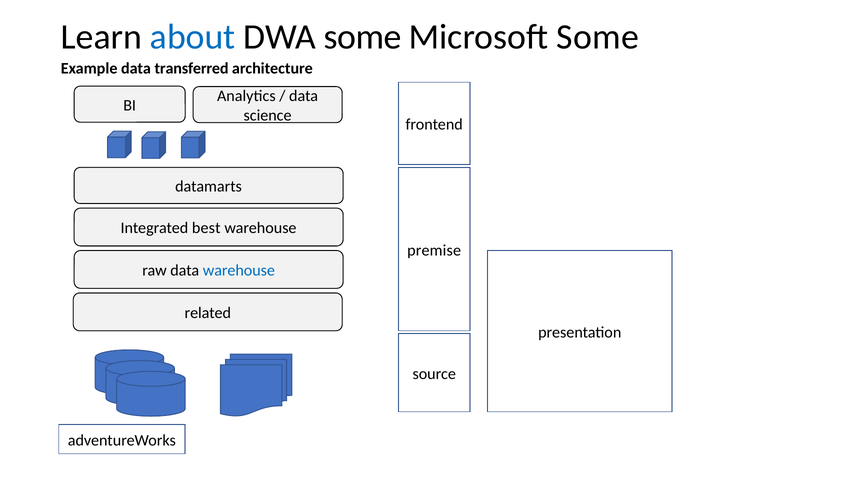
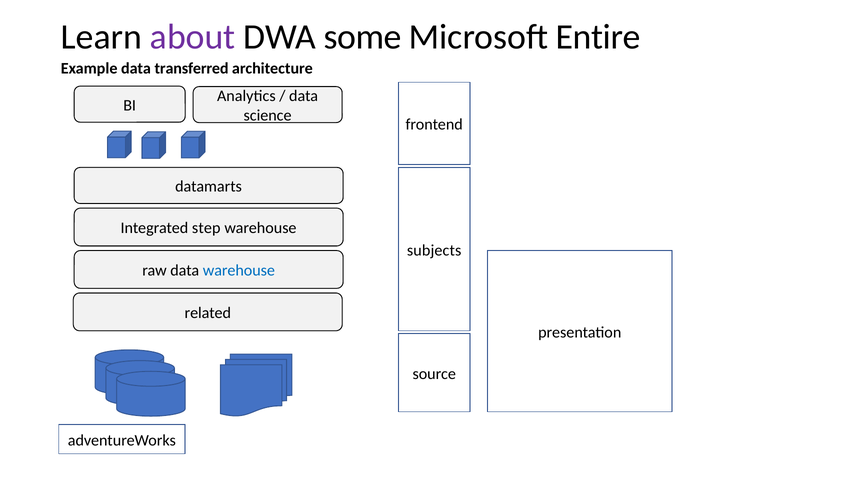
about colour: blue -> purple
Microsoft Some: Some -> Entire
best: best -> step
premise: premise -> subjects
